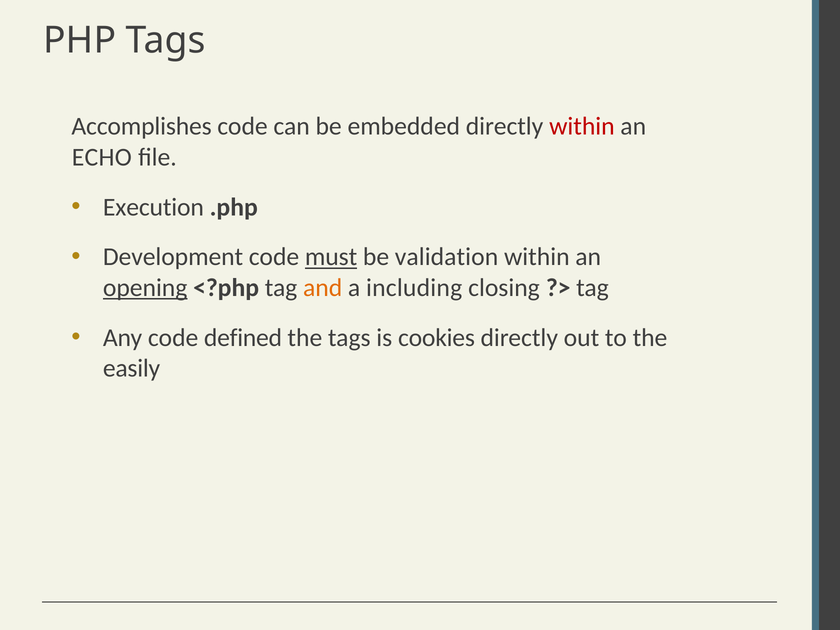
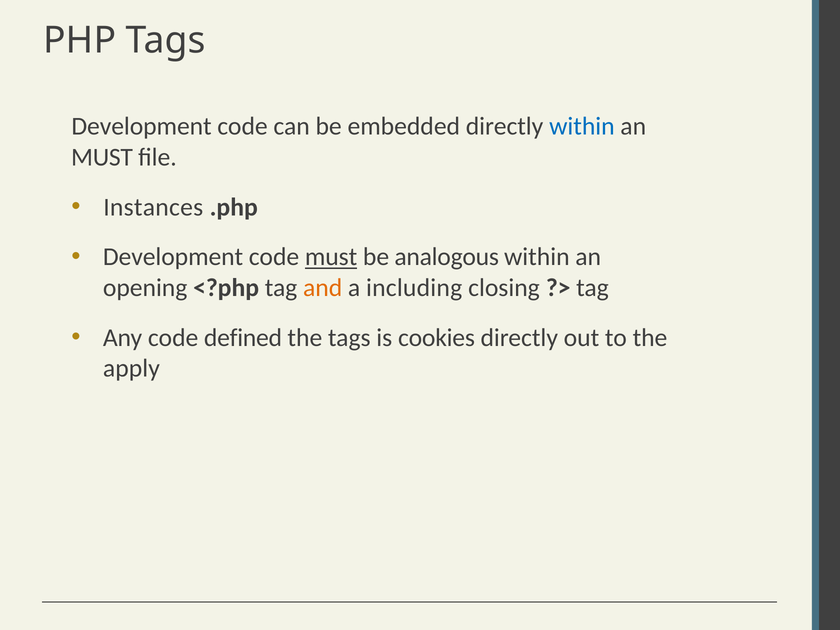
Accomplishes at (142, 126): Accomplishes -> Development
within at (582, 126) colour: red -> blue
ECHO at (102, 157): ECHO -> MUST
Execution: Execution -> Instances
validation: validation -> analogous
opening underline: present -> none
easily: easily -> apply
